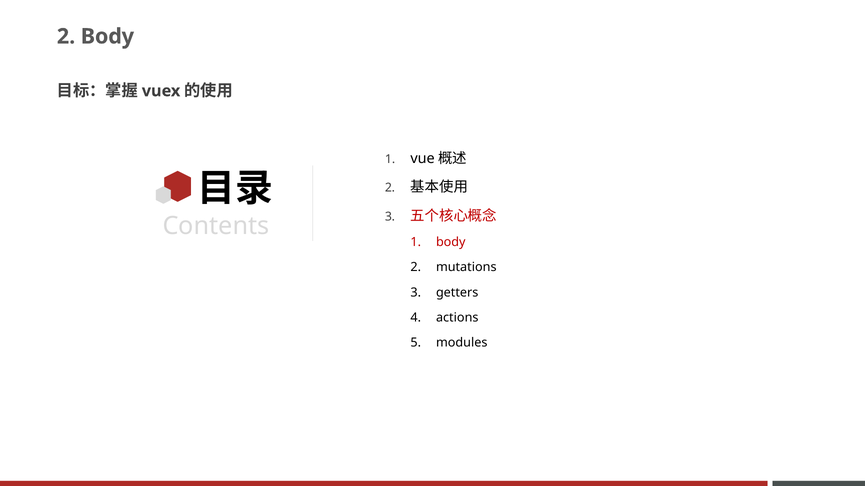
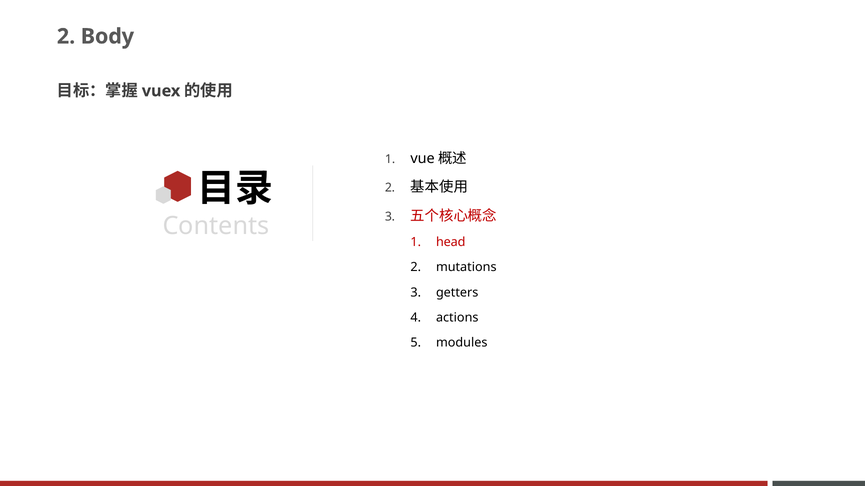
body at (451, 242): body -> head
